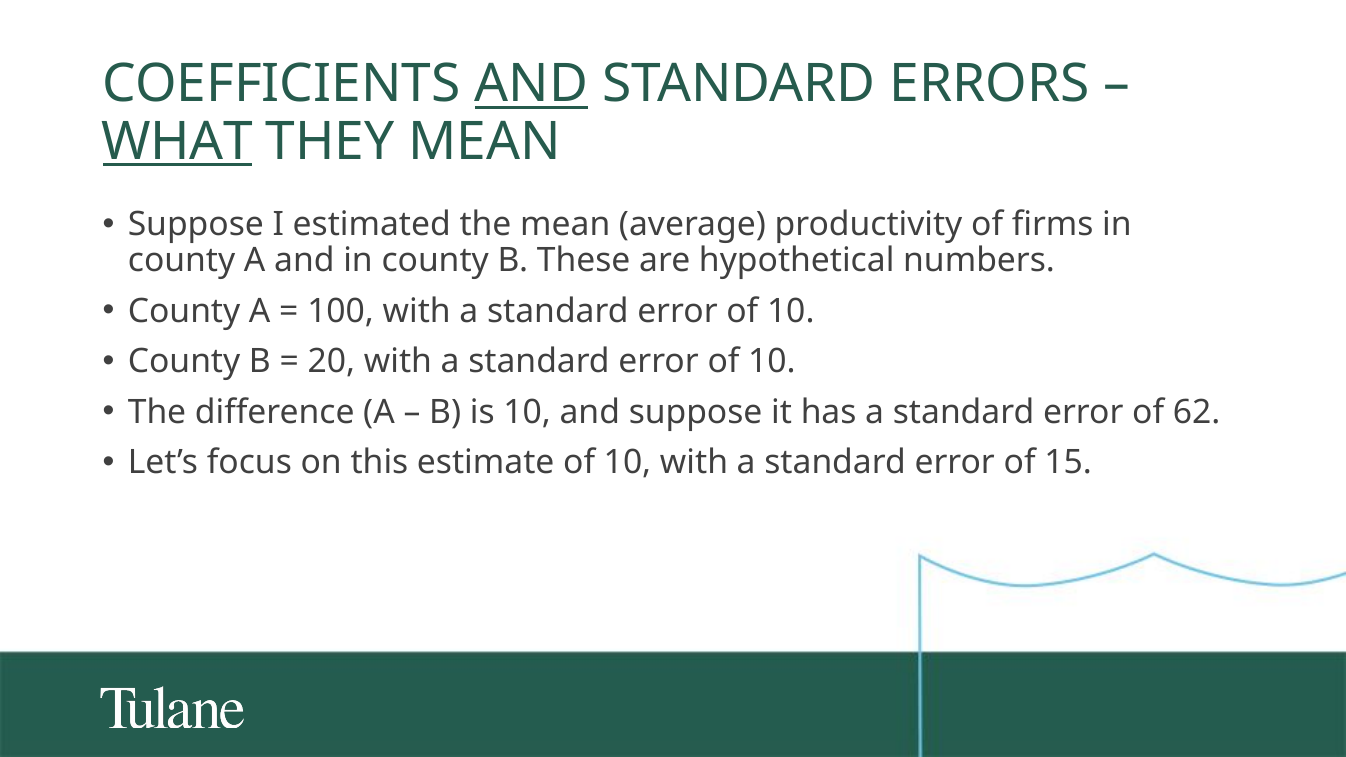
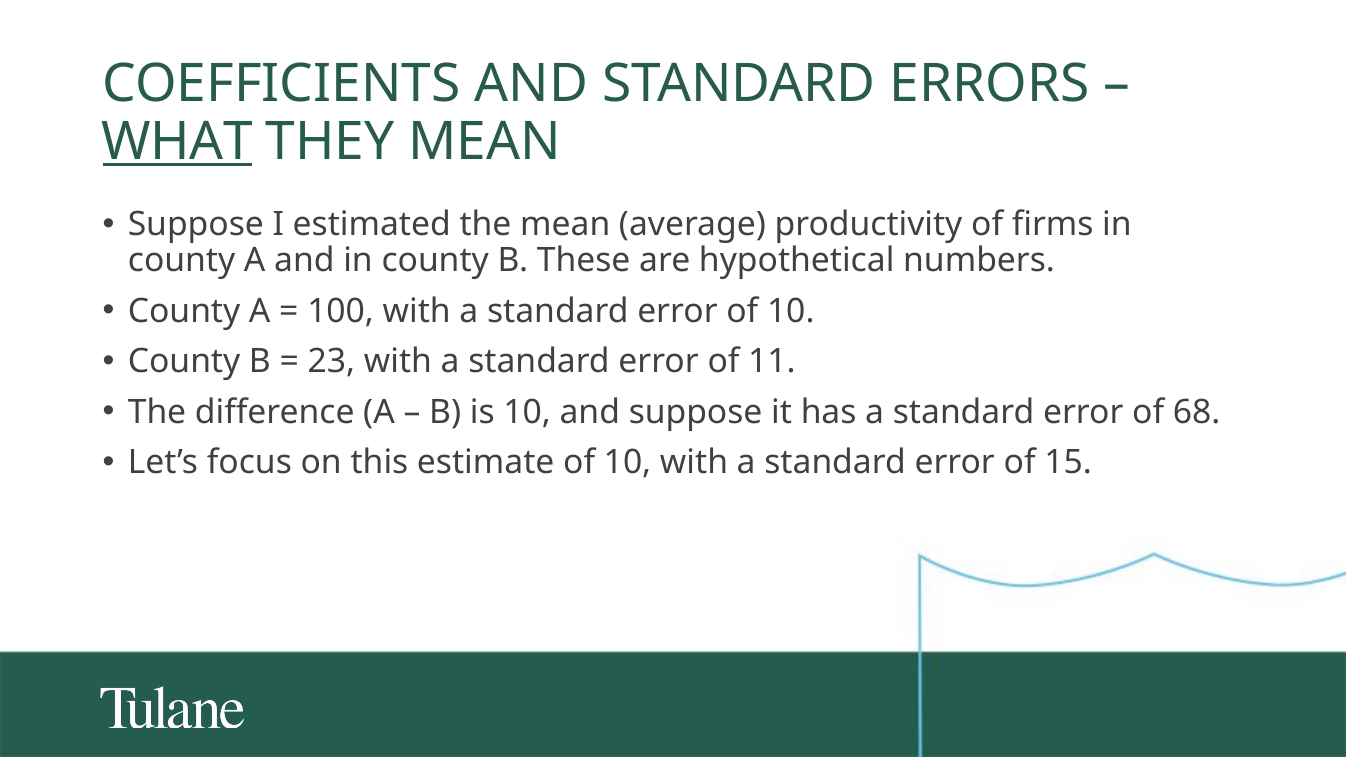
AND at (531, 84) underline: present -> none
20: 20 -> 23
10 at (772, 362): 10 -> 11
62: 62 -> 68
